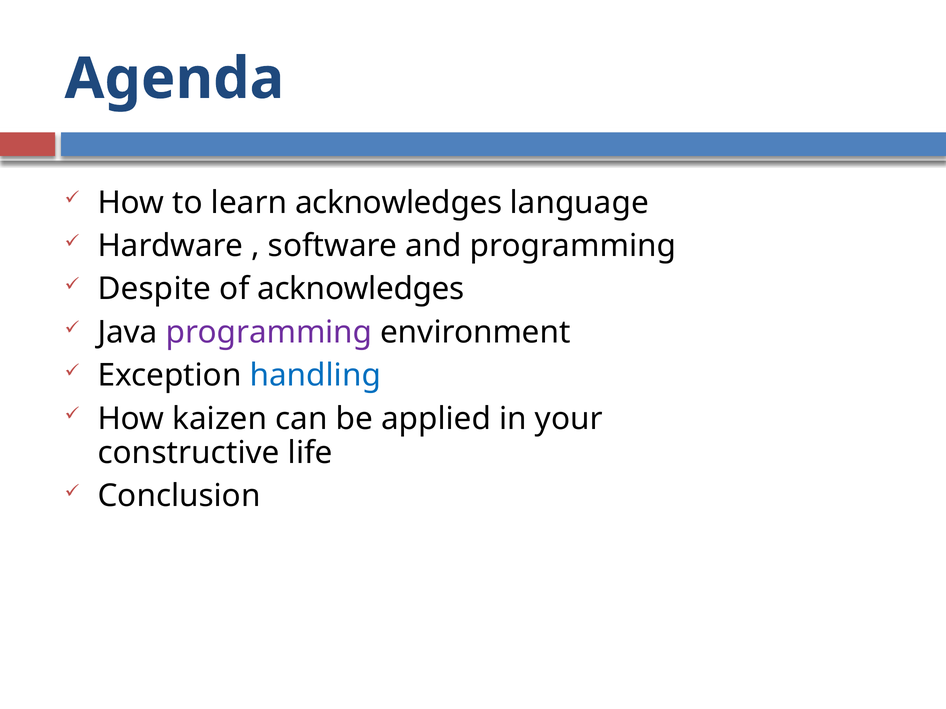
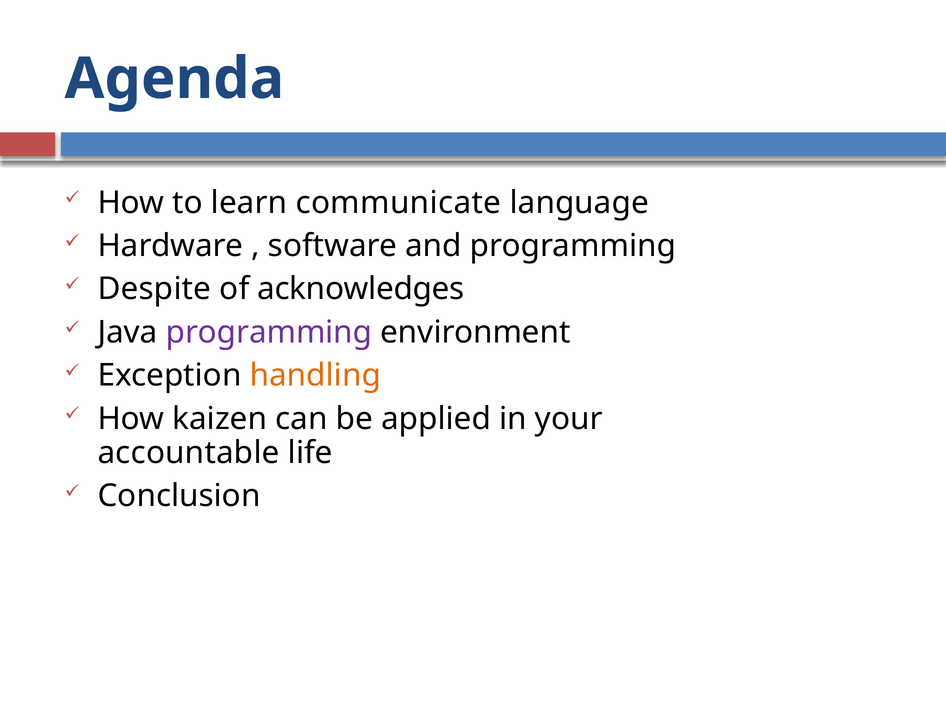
learn acknowledges: acknowledges -> communicate
handling colour: blue -> orange
constructive: constructive -> accountable
